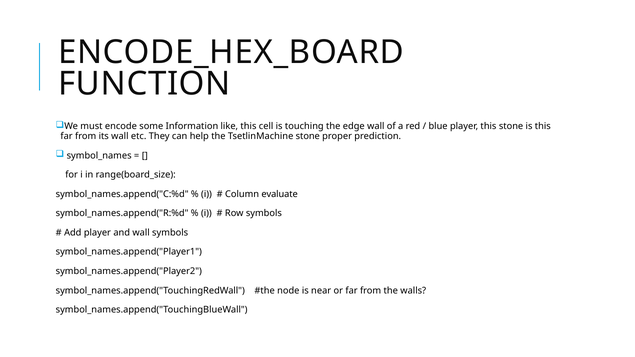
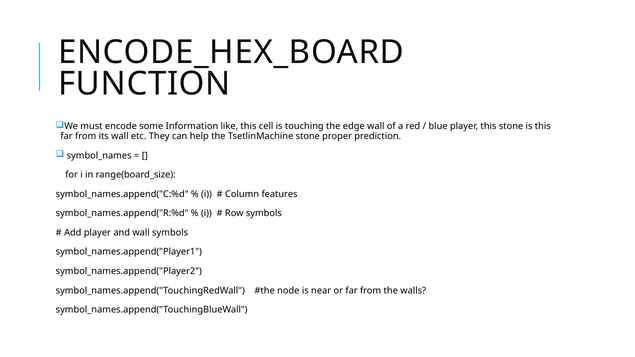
evaluate: evaluate -> features
